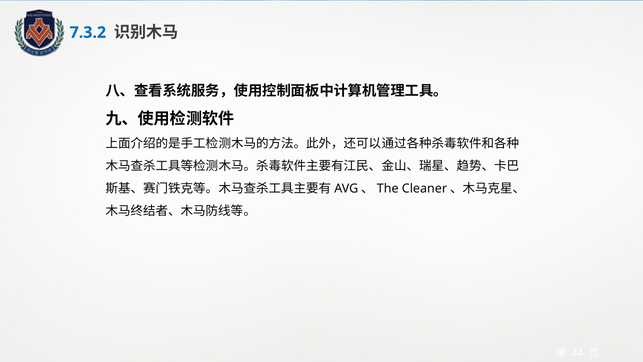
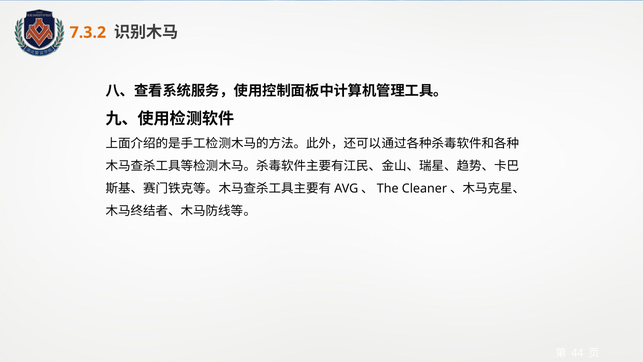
7.3.2 colour: blue -> orange
